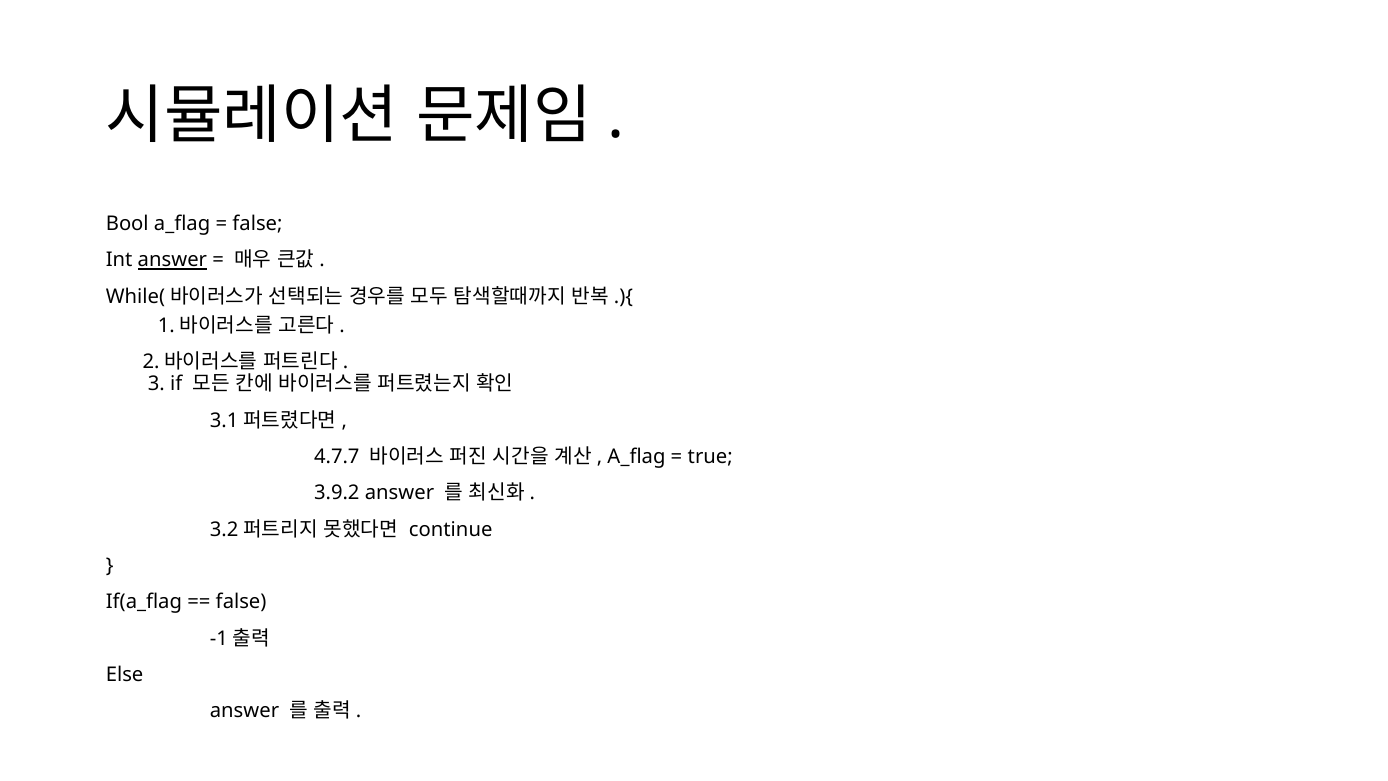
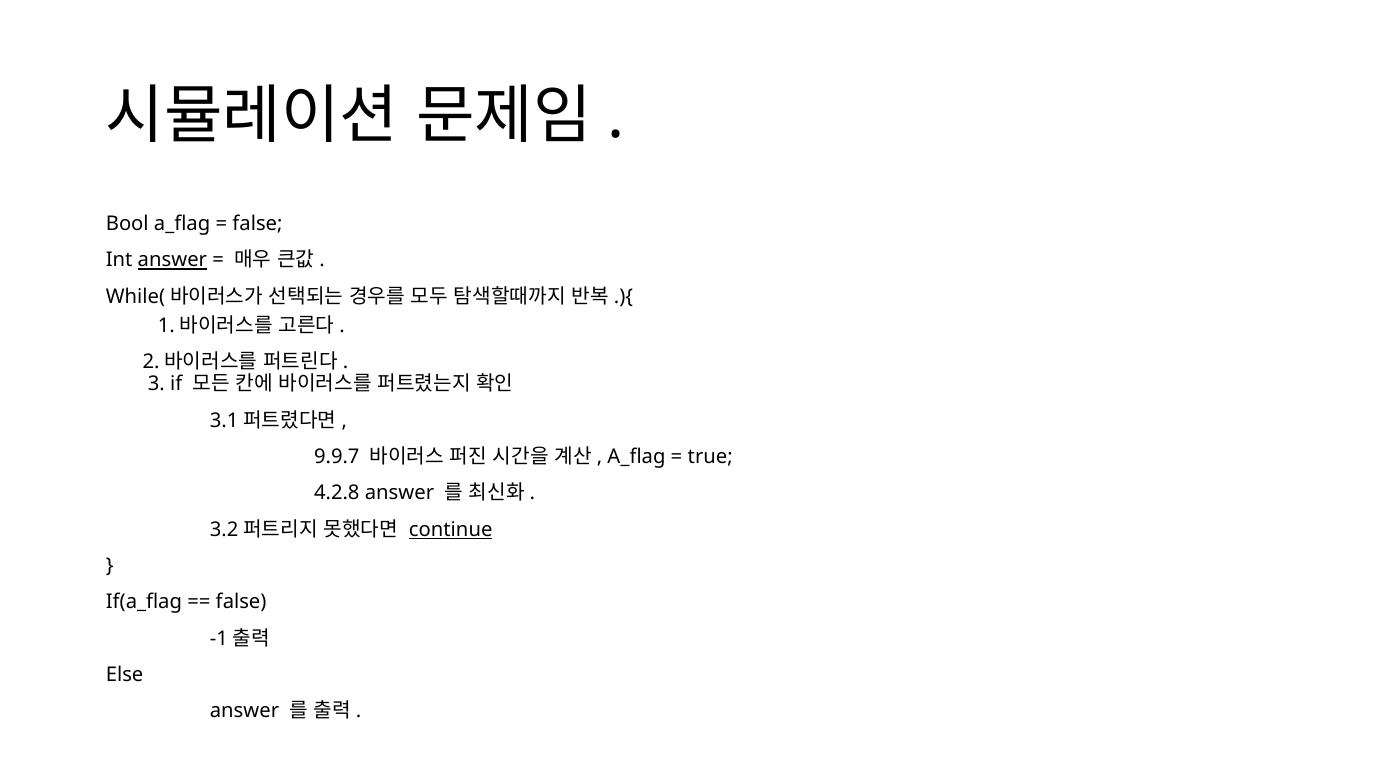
4.7.7: 4.7.7 -> 9.9.7
3.9.2: 3.9.2 -> 4.2.8
continue underline: none -> present
